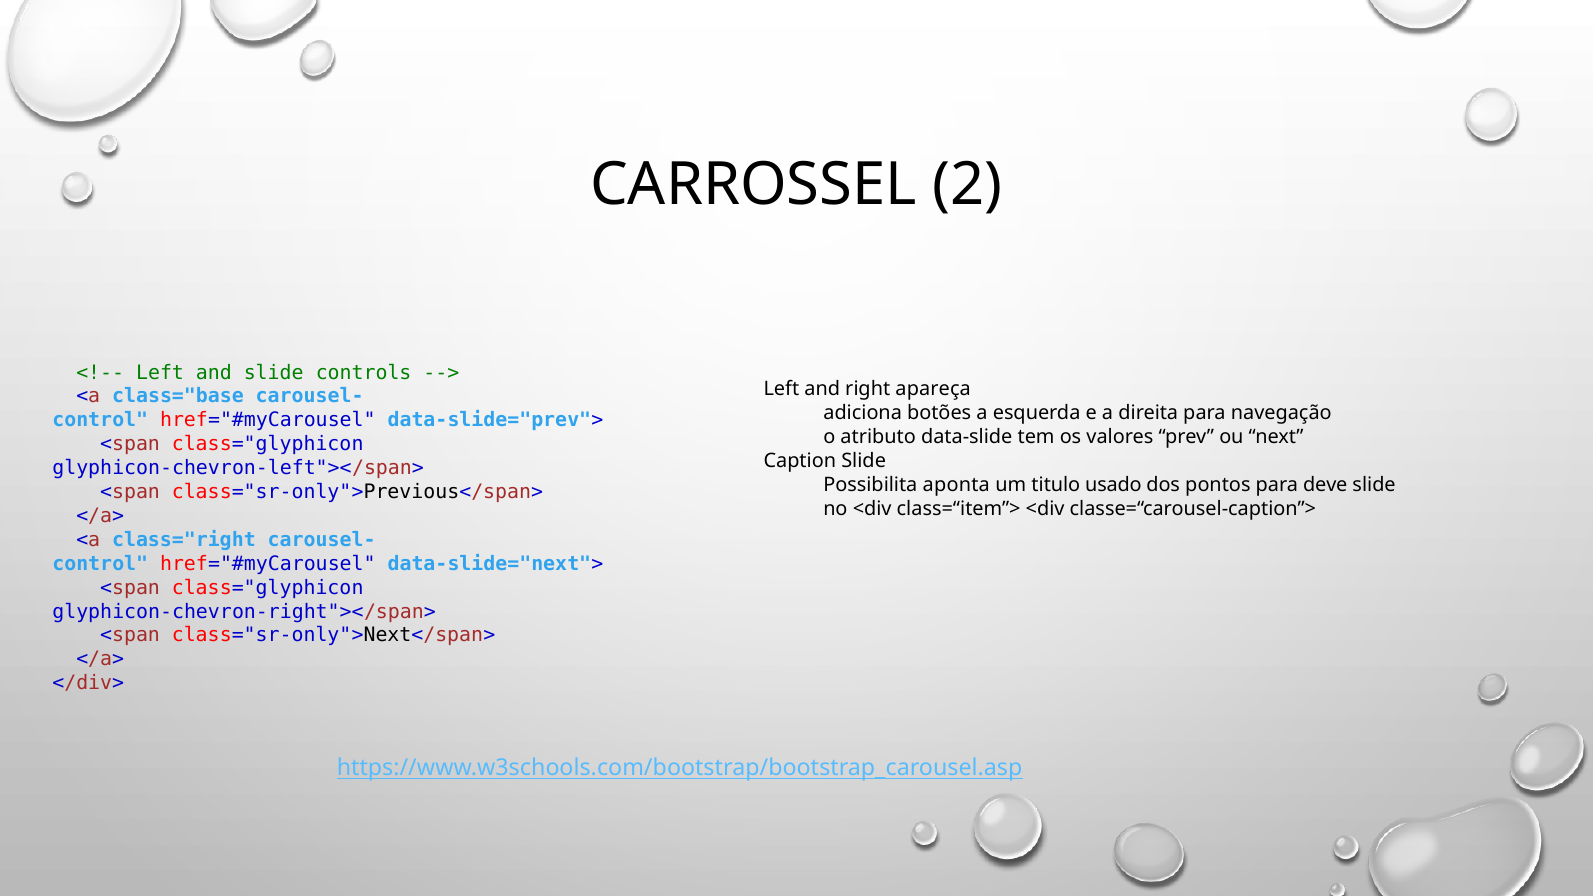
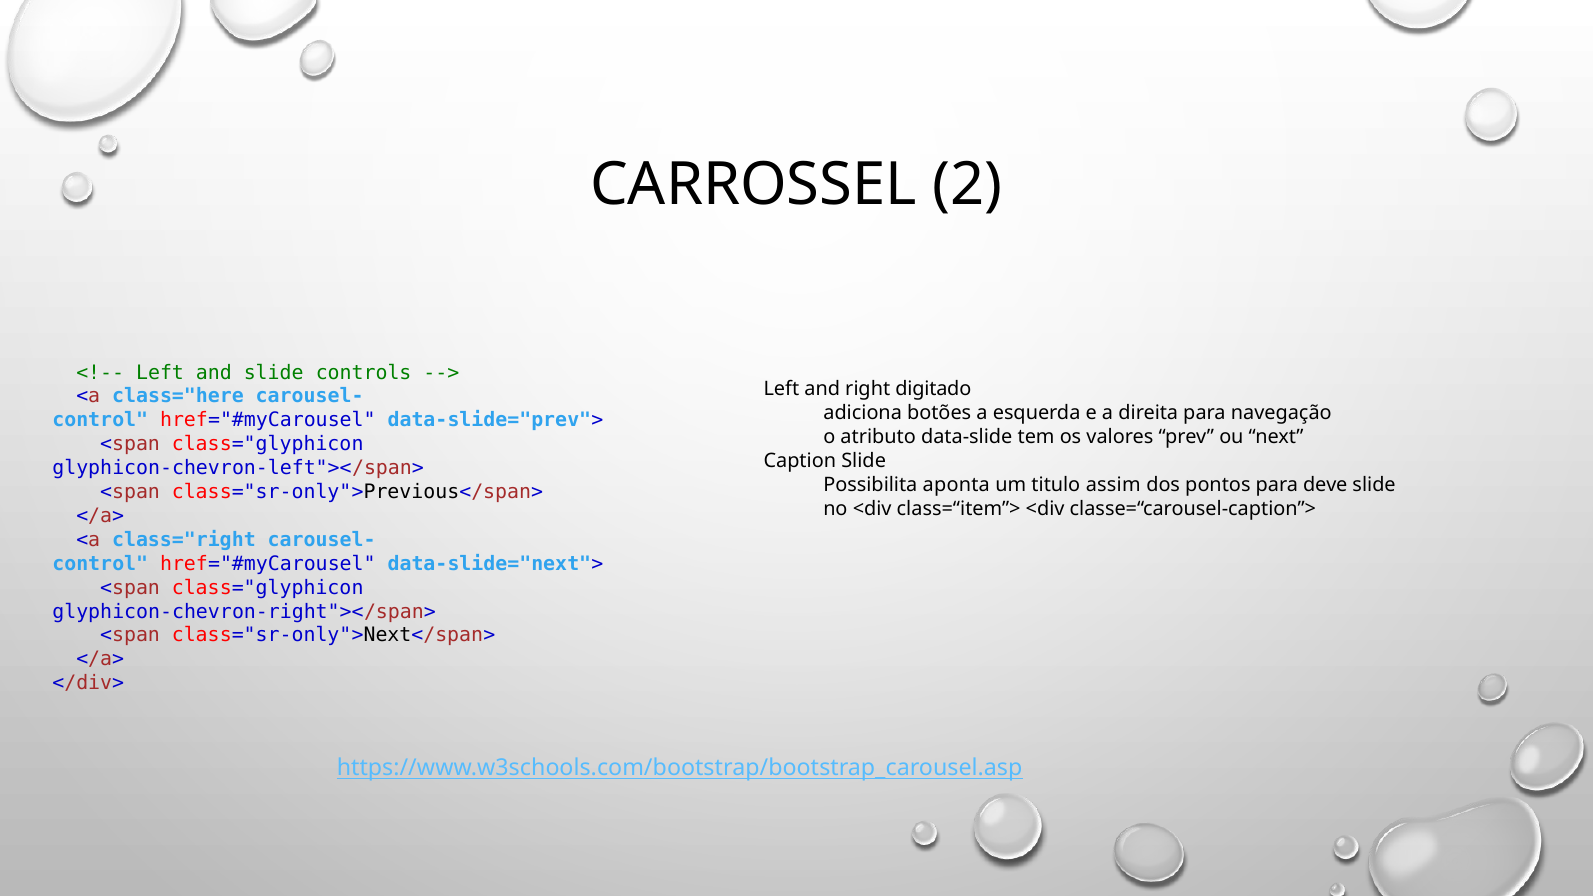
apareça: apareça -> digitado
class="base: class="base -> class="here
usado: usado -> assim
